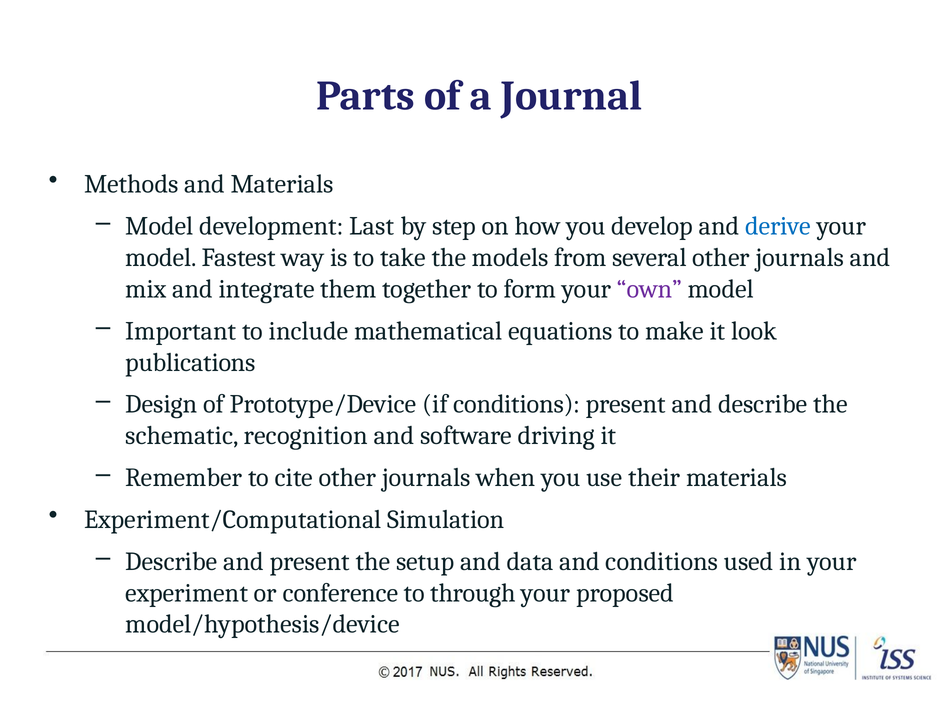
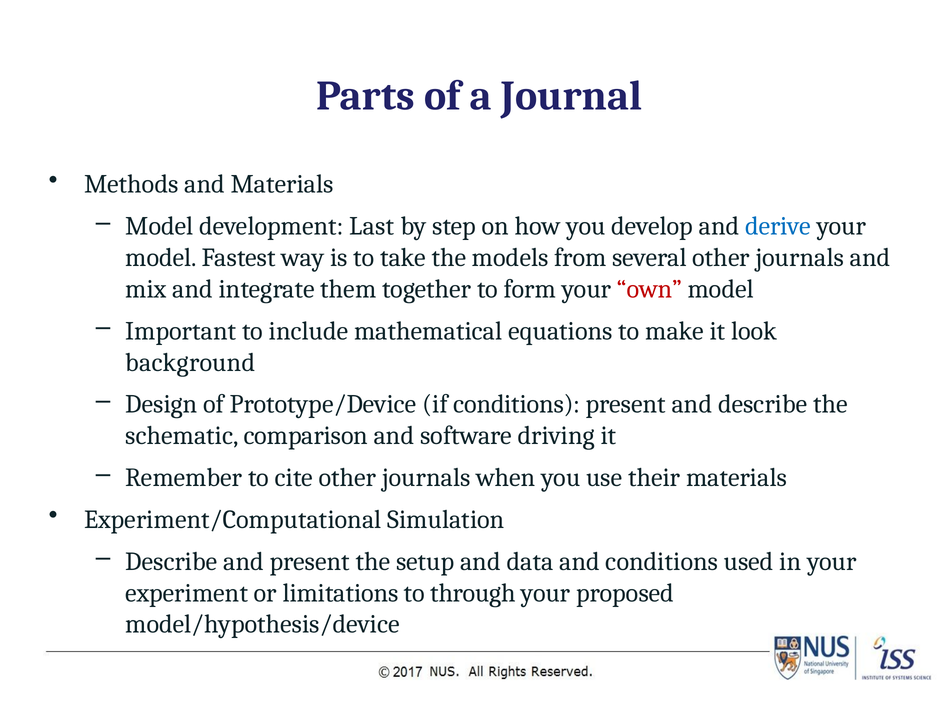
own colour: purple -> red
publications: publications -> background
recognition: recognition -> comparison
conference: conference -> limitations
